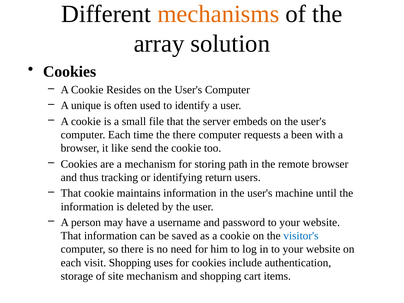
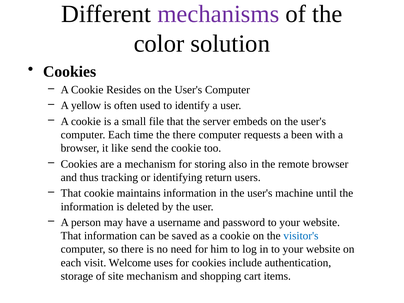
mechanisms colour: orange -> purple
array: array -> color
unique: unique -> yellow
path: path -> also
visit Shopping: Shopping -> Welcome
